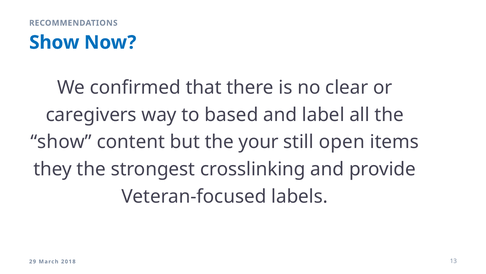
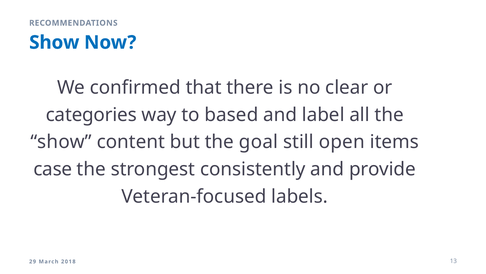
caregivers: caregivers -> categories
your: your -> goal
they: they -> case
crosslinking: crosslinking -> consistently
